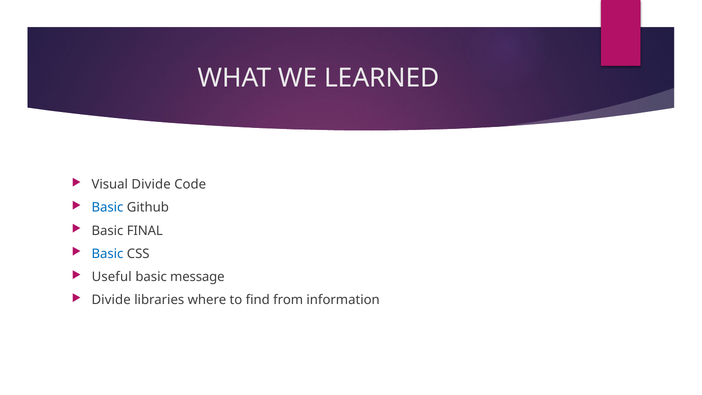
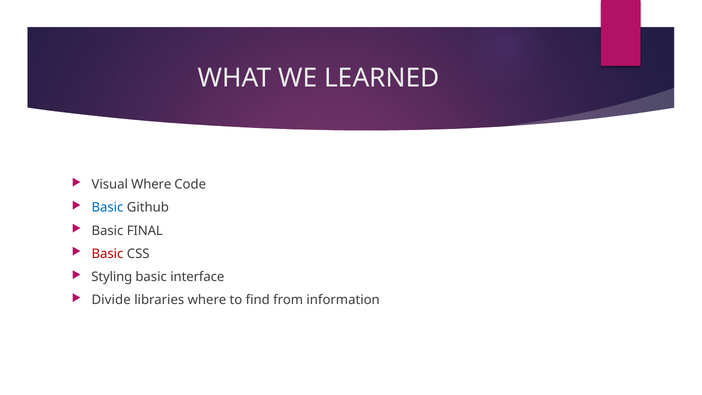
Visual Divide: Divide -> Where
Basic at (107, 254) colour: blue -> red
Useful: Useful -> Styling
message: message -> interface
